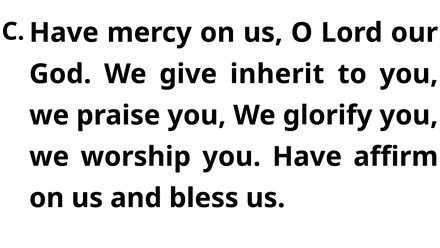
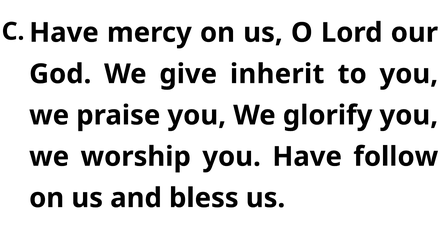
affirm: affirm -> follow
